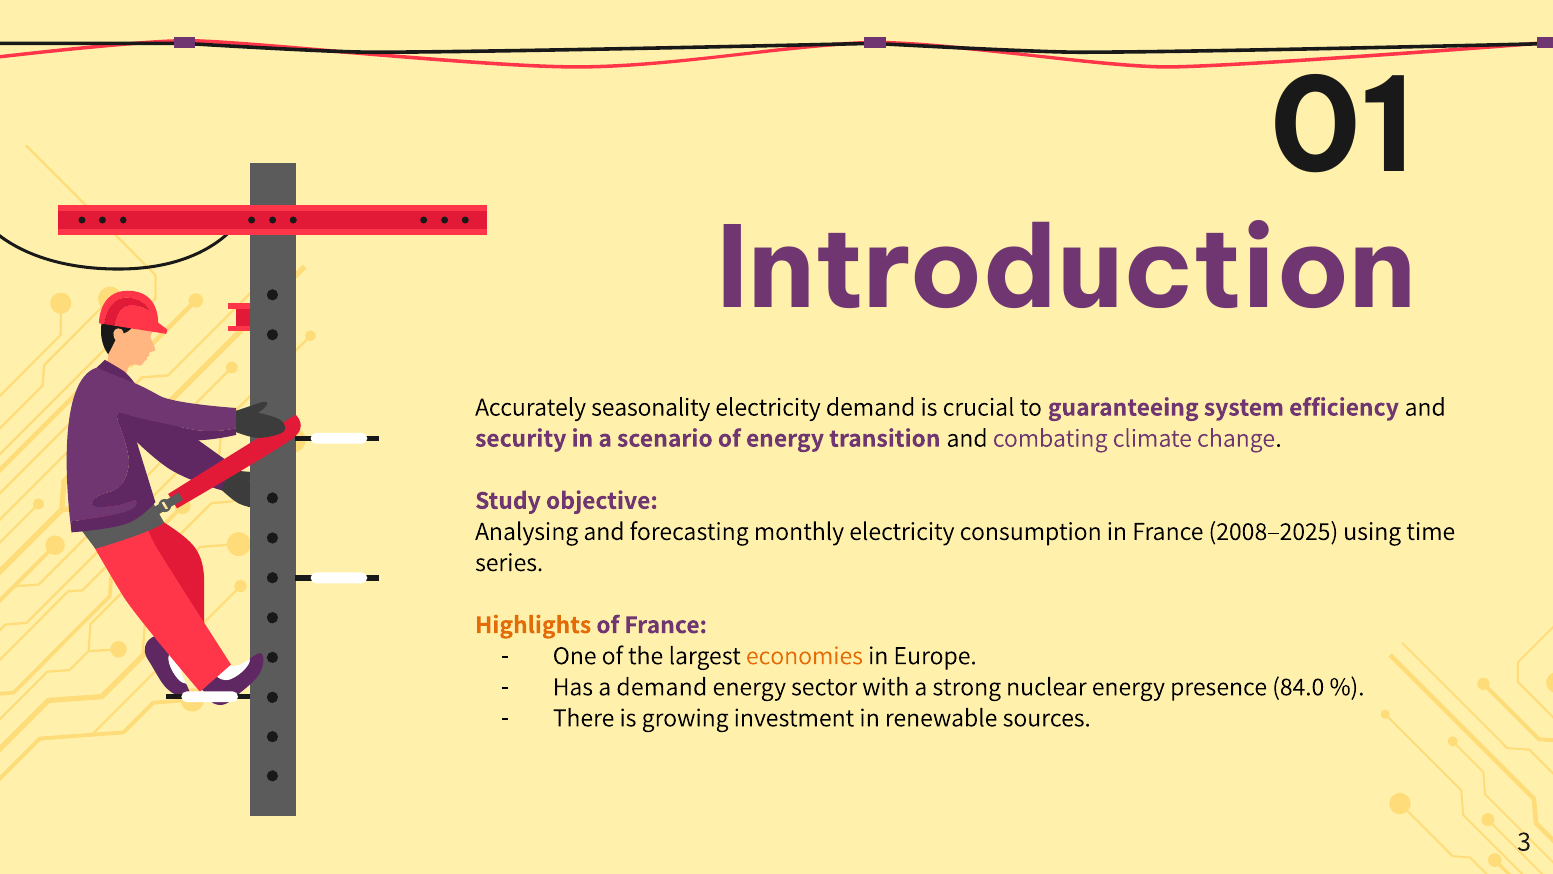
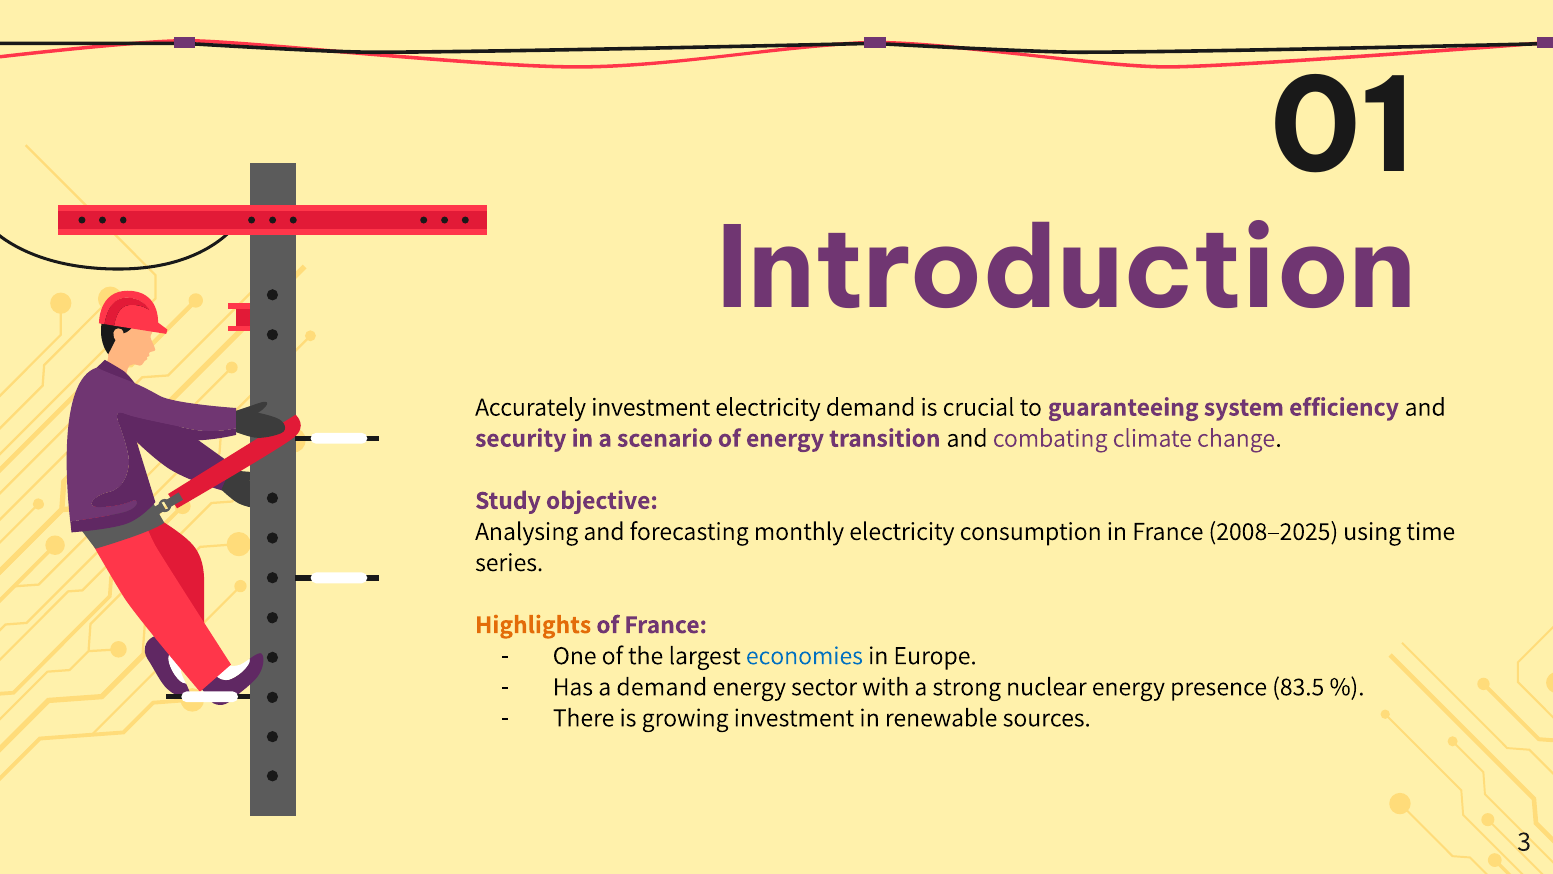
Accurately seasonality: seasonality -> investment
economies colour: orange -> blue
84.0: 84.0 -> 83.5
